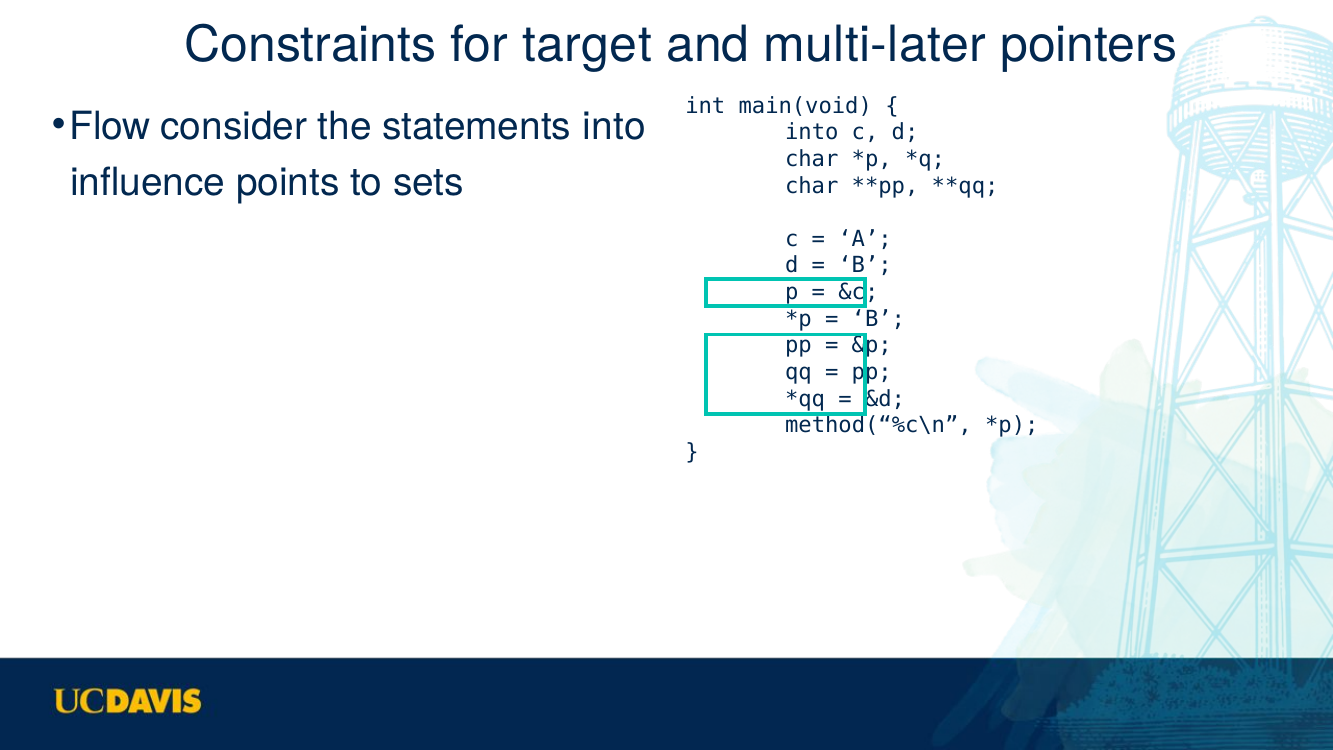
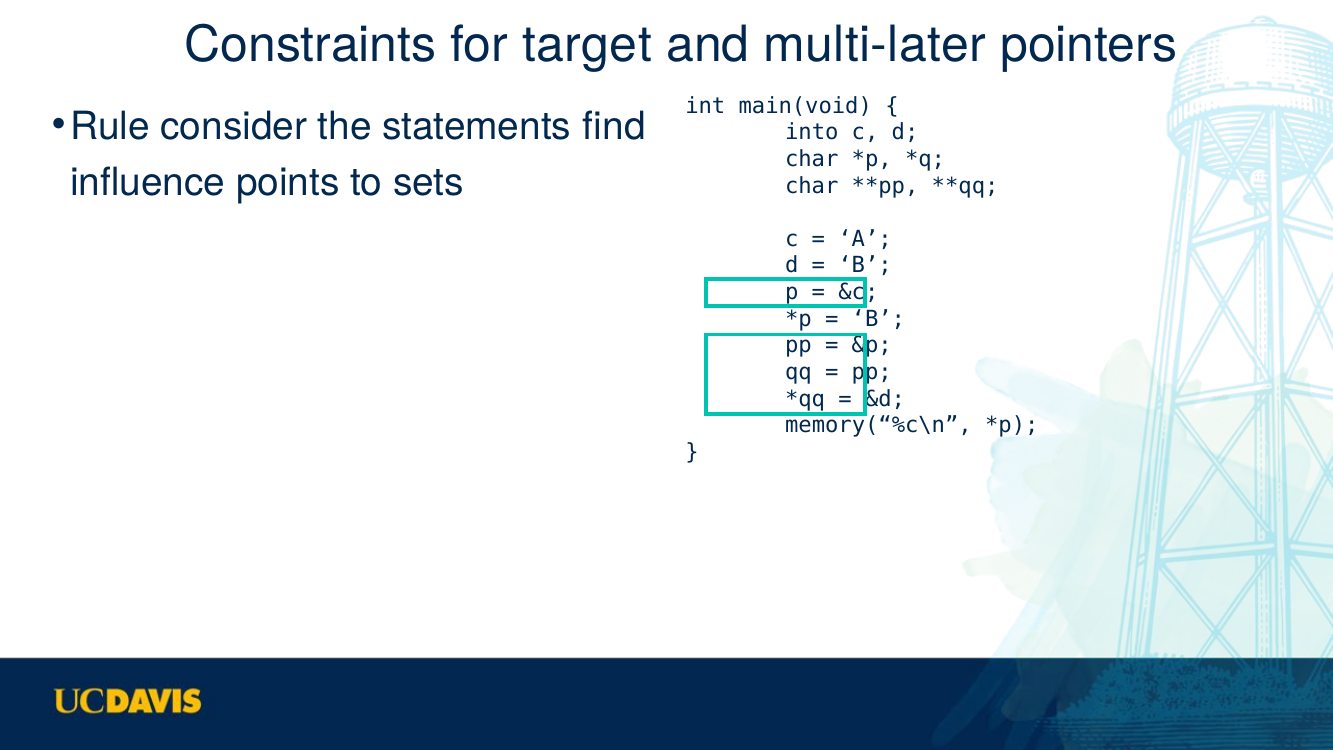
Flow: Flow -> Rule
statements into: into -> find
method(“%c\n: method(“%c\n -> memory(“%c\n
